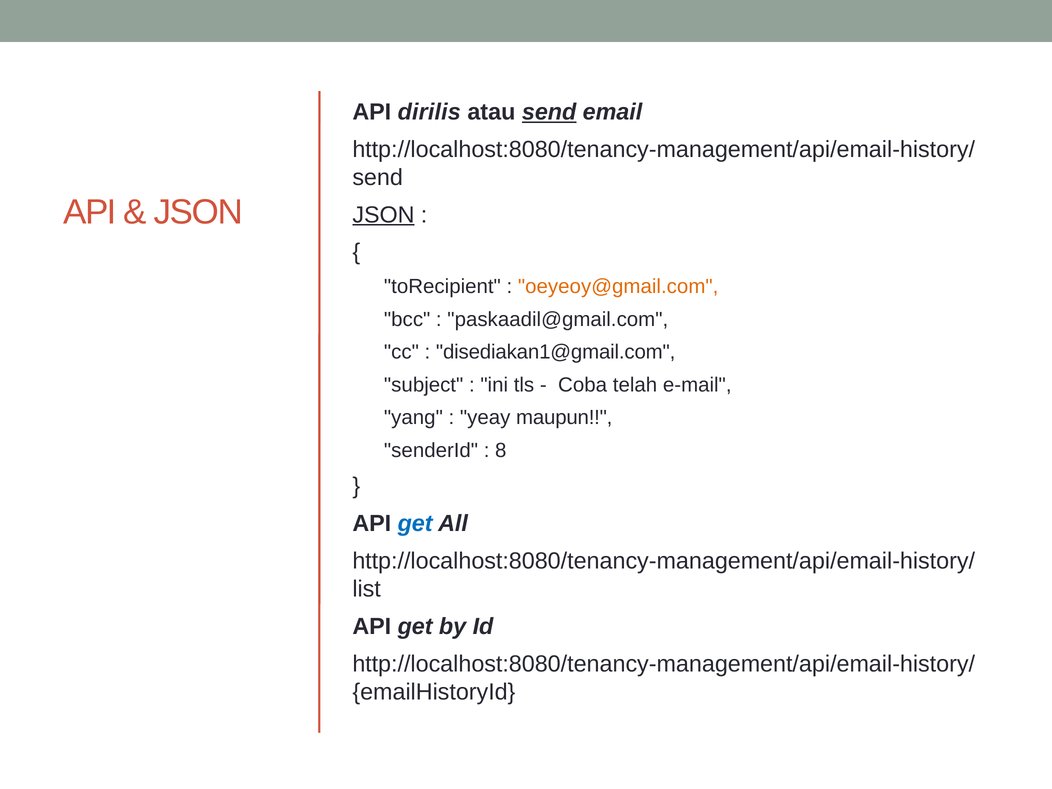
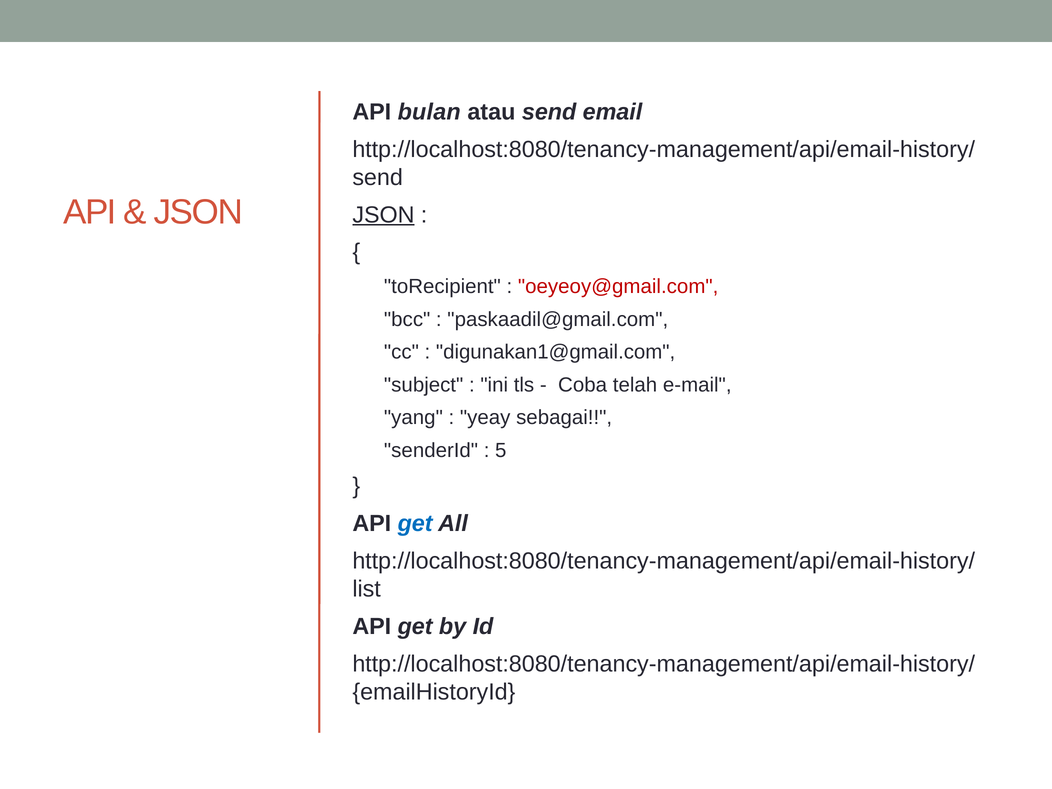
dirilis: dirilis -> bulan
send at (549, 112) underline: present -> none
oeyeoy@gmail.com colour: orange -> red
disediakan1@gmail.com: disediakan1@gmail.com -> digunakan1@gmail.com
maupun: maupun -> sebagai
8: 8 -> 5
